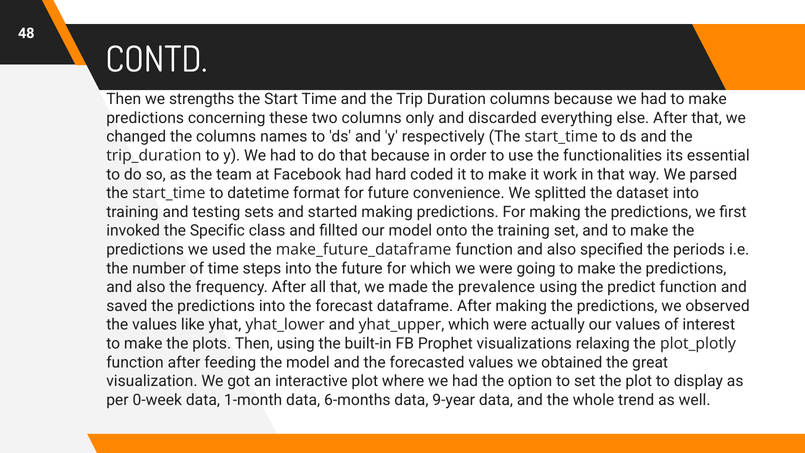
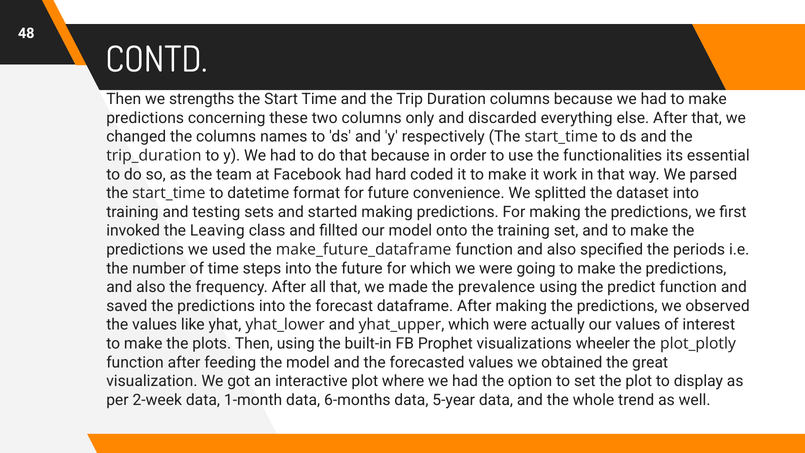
Specific: Specific -> Leaving
relaxing: relaxing -> wheeler
0-week: 0-week -> 2-week
9-year: 9-year -> 5-year
